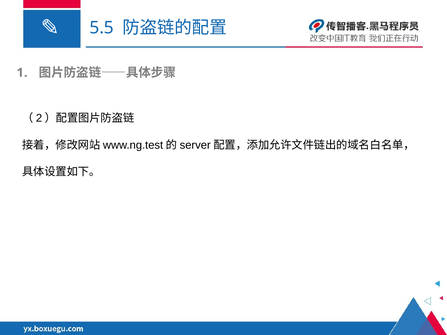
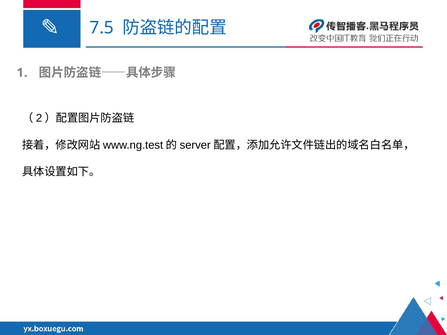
5.5: 5.5 -> 7.5
